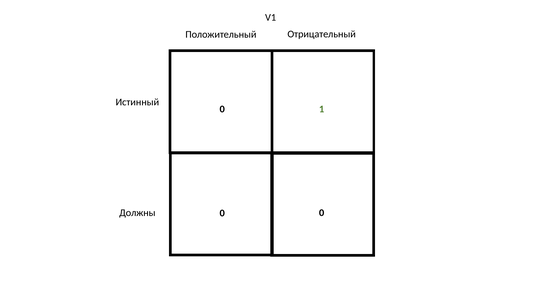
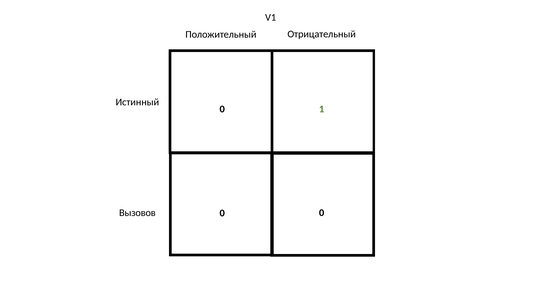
Должны: Должны -> Вызовов
